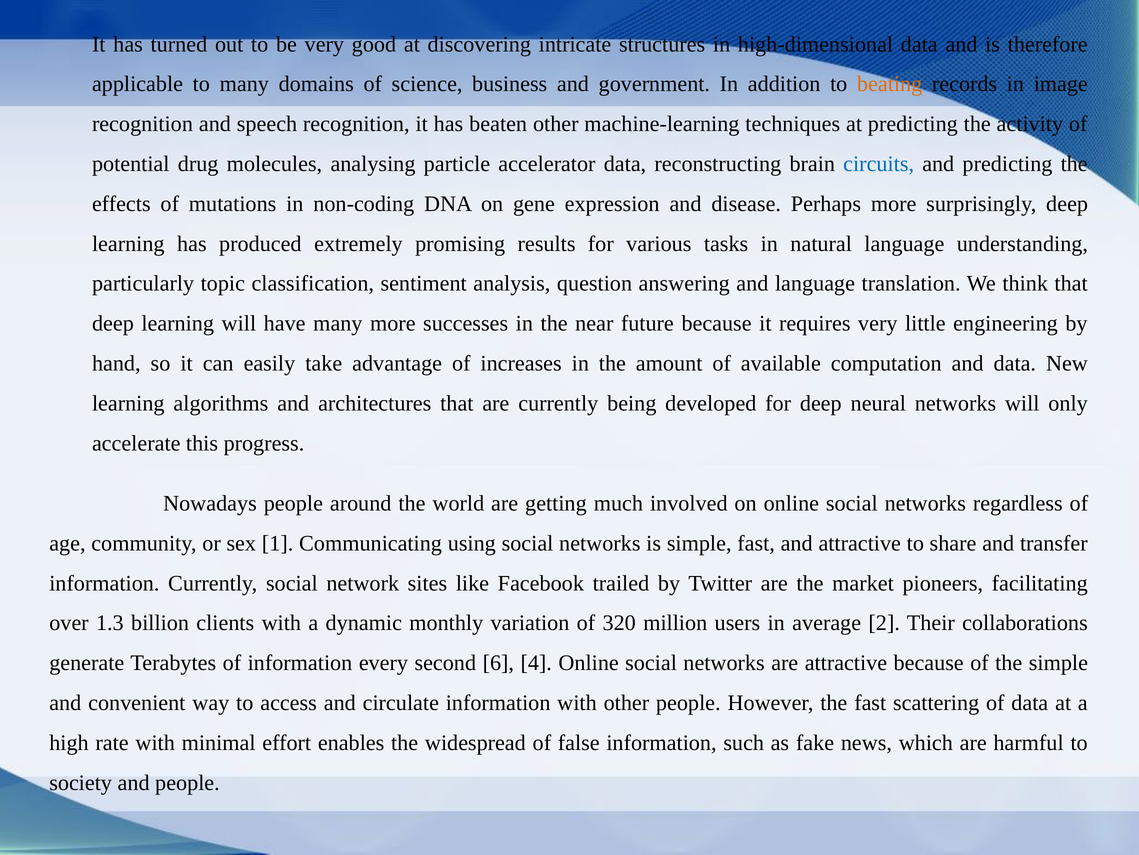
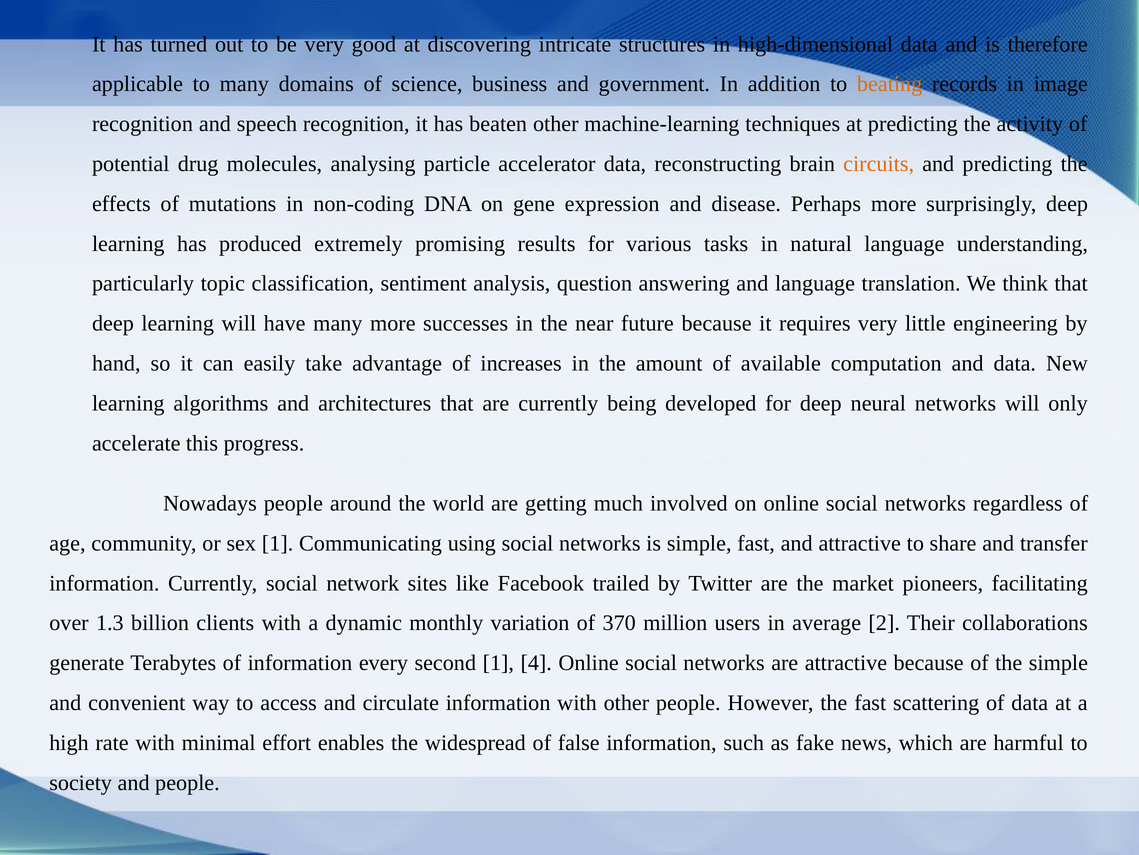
circuits colour: blue -> orange
320: 320 -> 370
second 6: 6 -> 1
